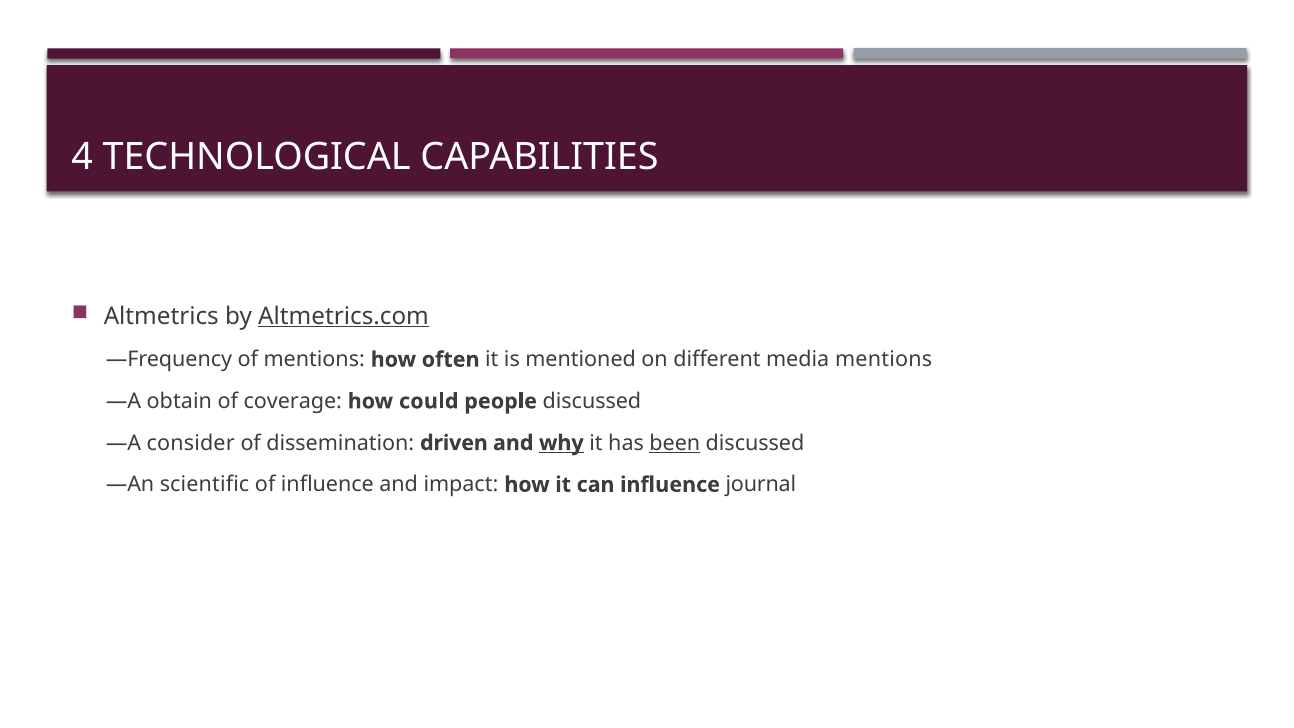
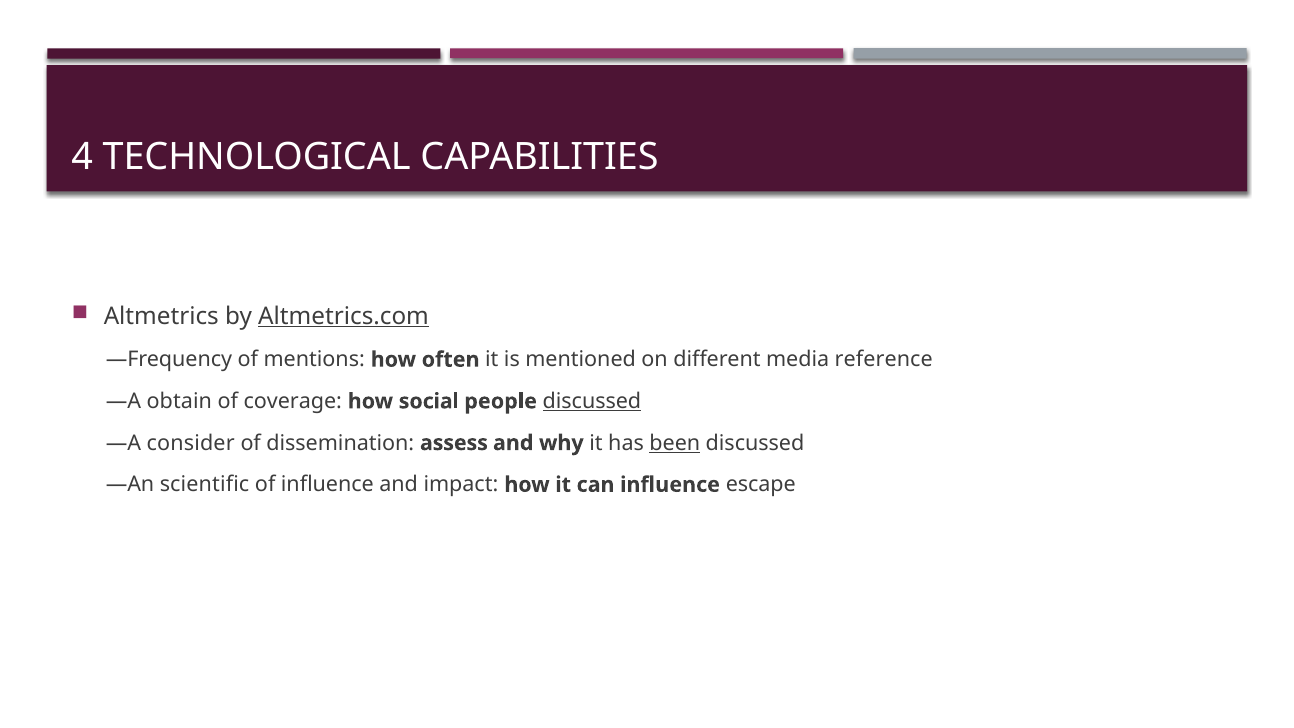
media mentions: mentions -> reference
could: could -> social
discussed at (592, 401) underline: none -> present
driven: driven -> assess
why underline: present -> none
journal: journal -> escape
